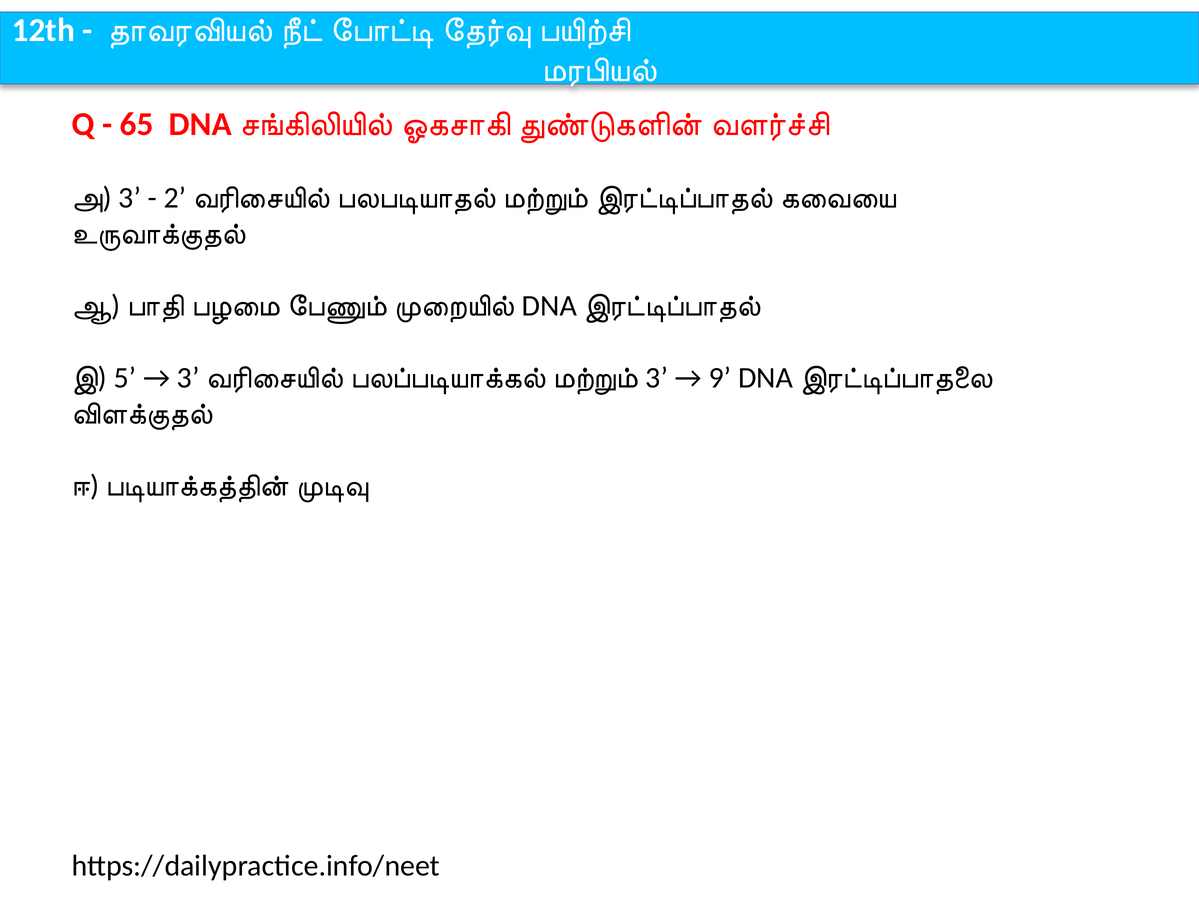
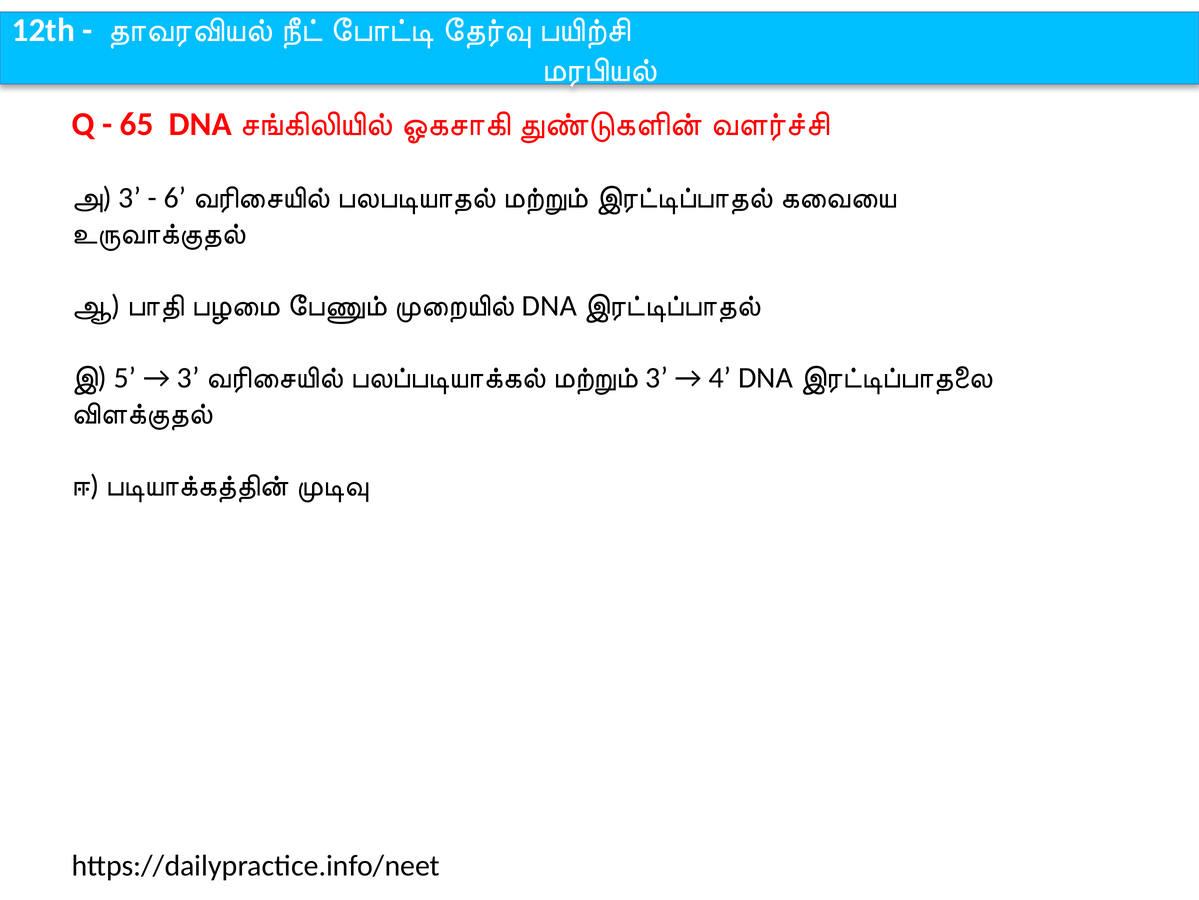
2: 2 -> 6
9: 9 -> 4
